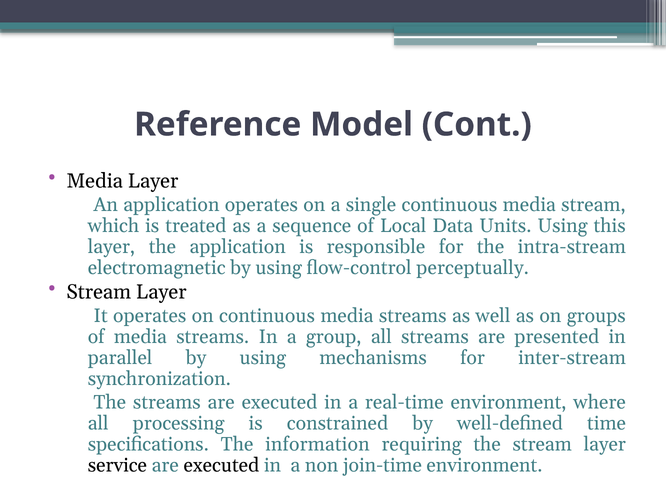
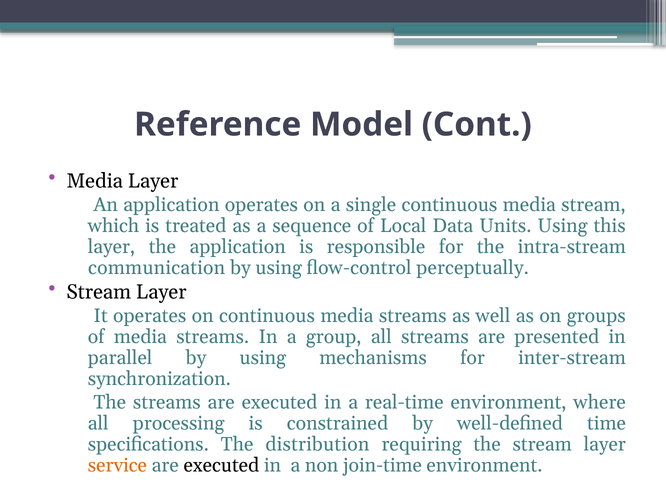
electromagnetic: electromagnetic -> communication
information: information -> distribution
service colour: black -> orange
